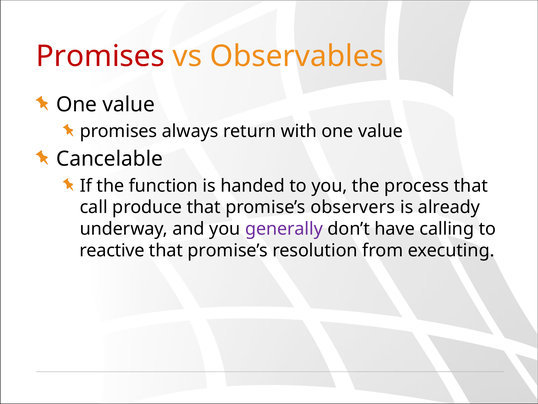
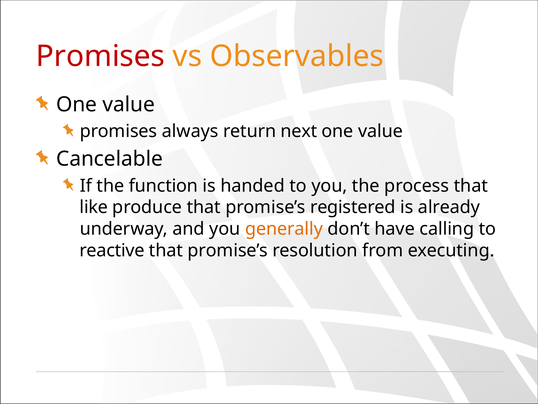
with: with -> next
call: call -> like
observers: observers -> registered
generally colour: purple -> orange
